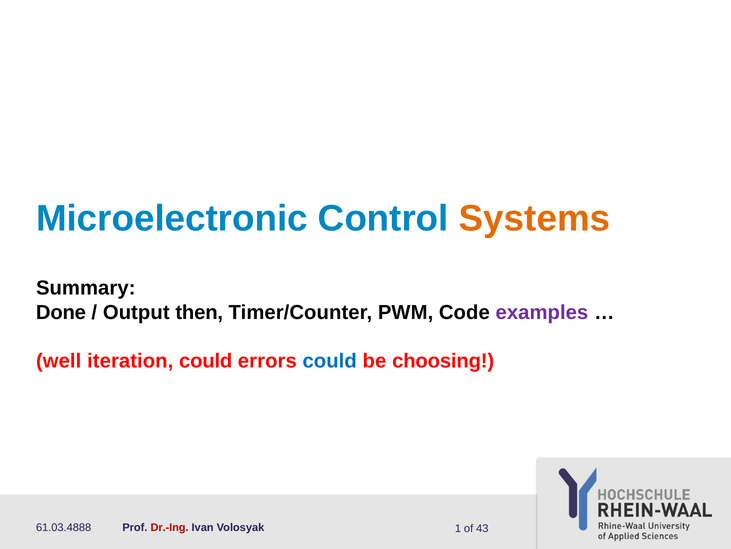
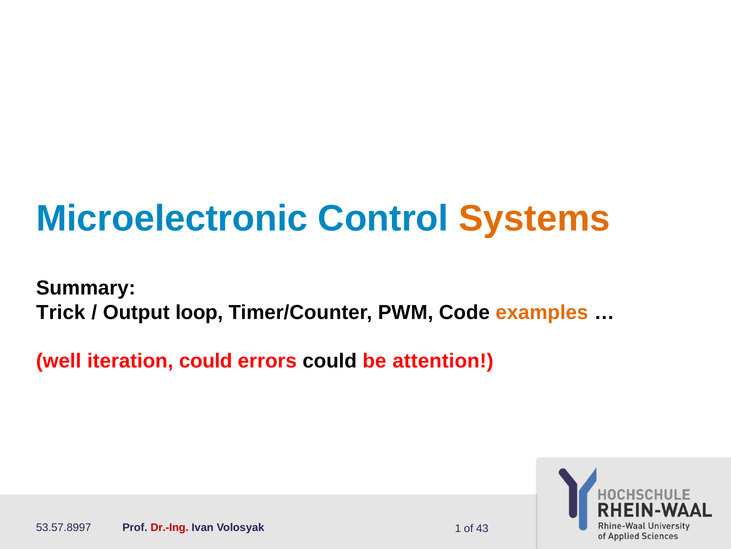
Done: Done -> Trick
then: then -> loop
examples colour: purple -> orange
could at (330, 360) colour: blue -> black
choosing: choosing -> attention
61.03.4888: 61.03.4888 -> 53.57.8997
